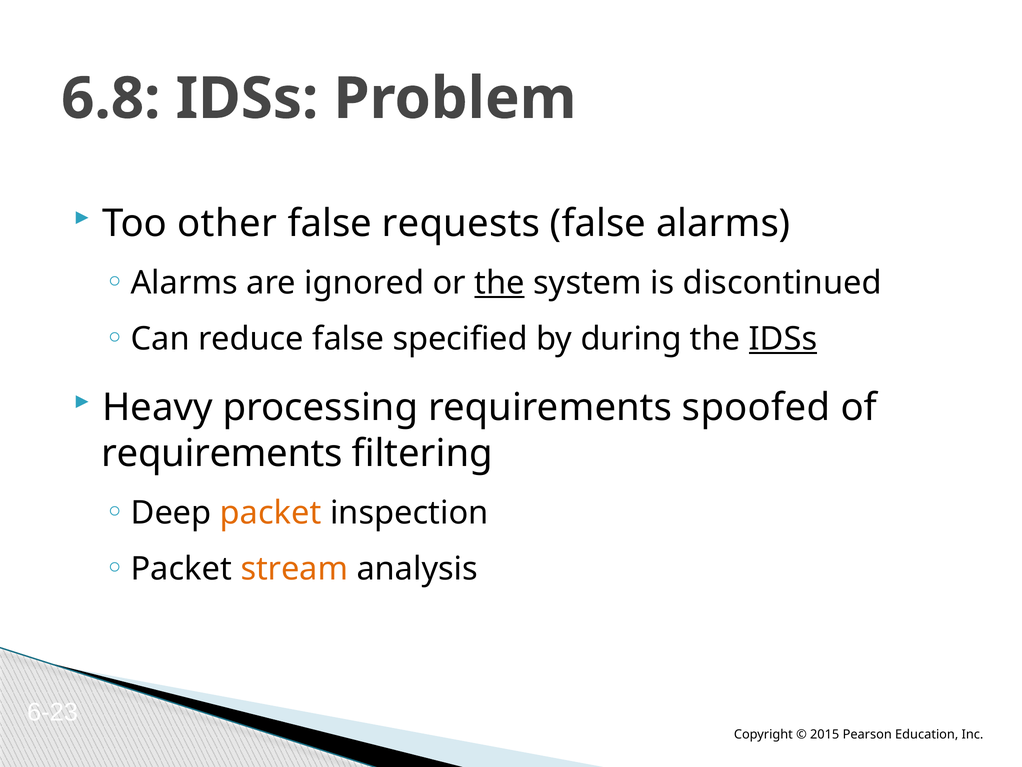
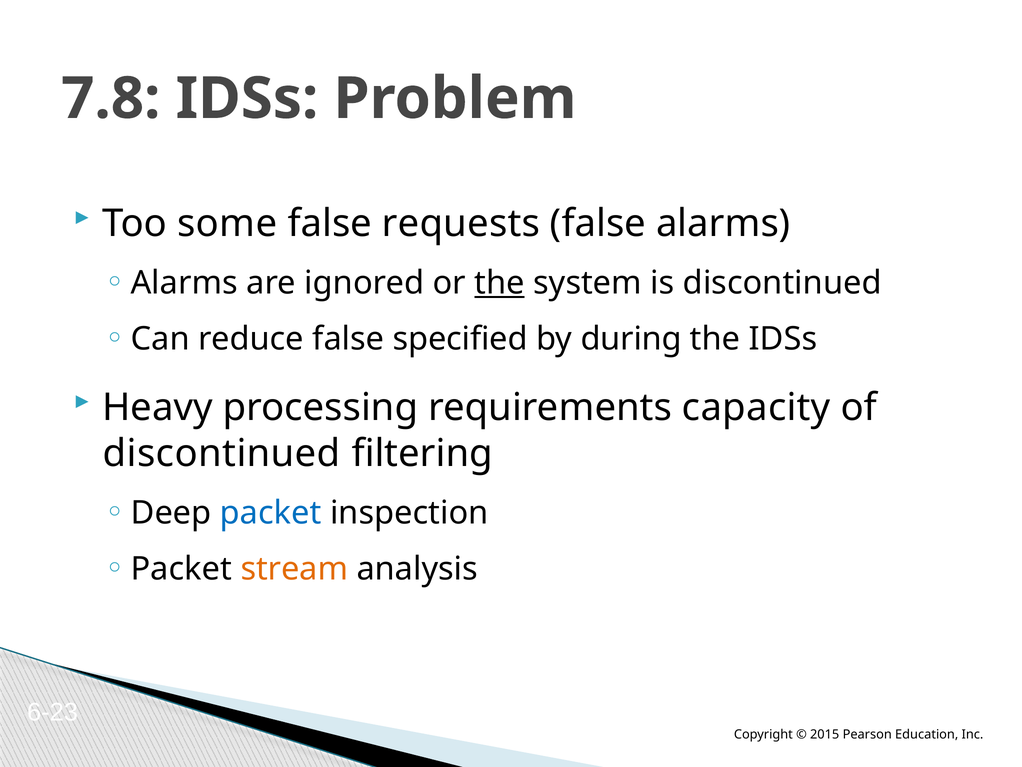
6.8: 6.8 -> 7.8
other: other -> some
IDSs at (783, 339) underline: present -> none
spoofed: spoofed -> capacity
requirements at (222, 453): requirements -> discontinued
packet at (271, 513) colour: orange -> blue
